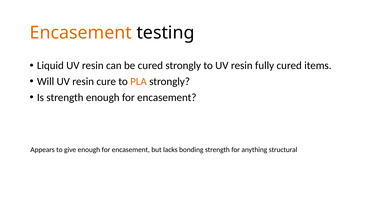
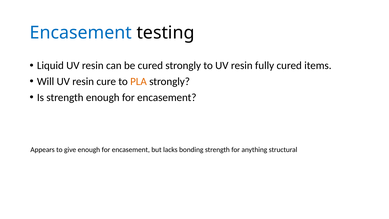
Encasement at (81, 33) colour: orange -> blue
